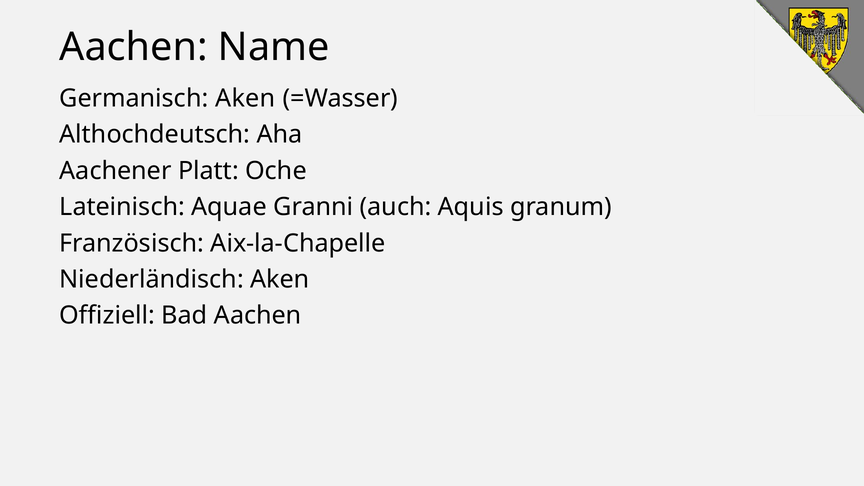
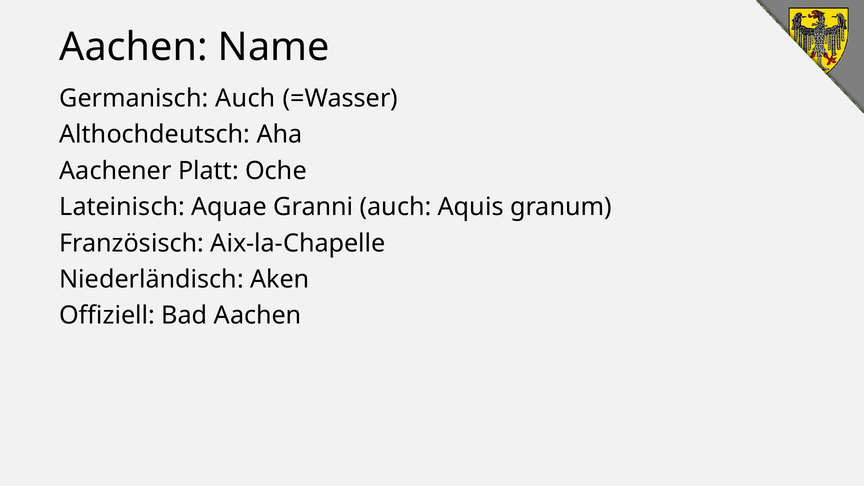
Germanisch Aken: Aken -> Auch
